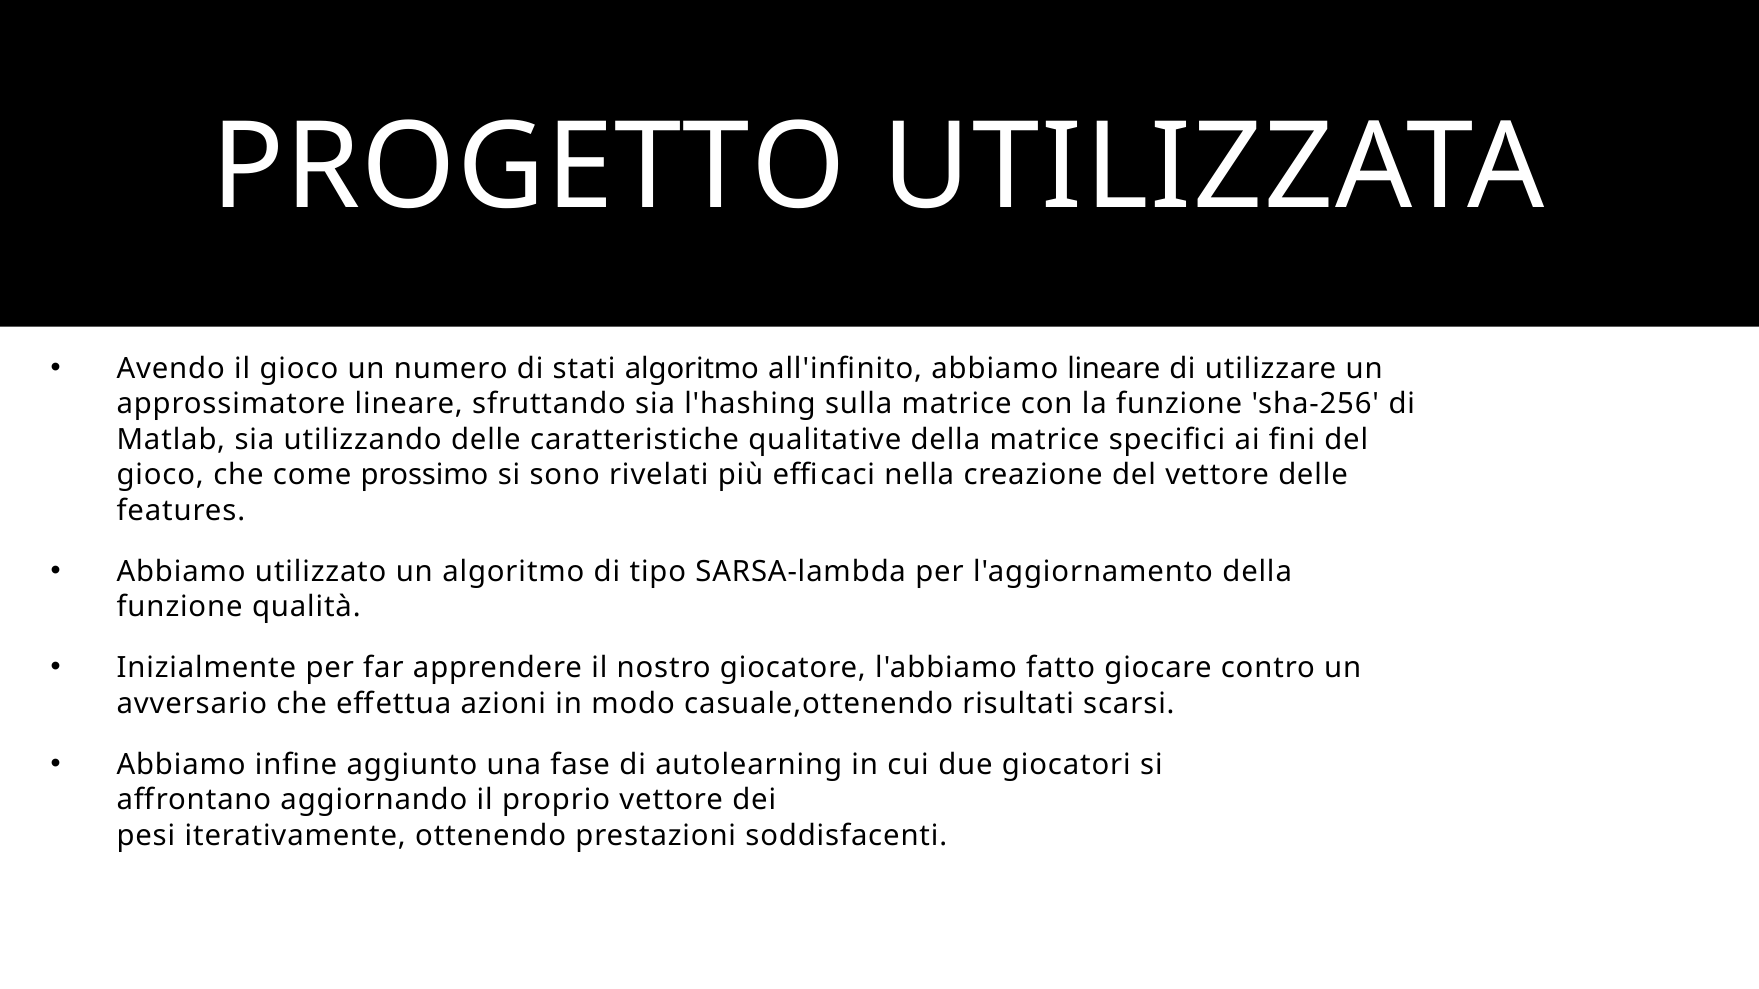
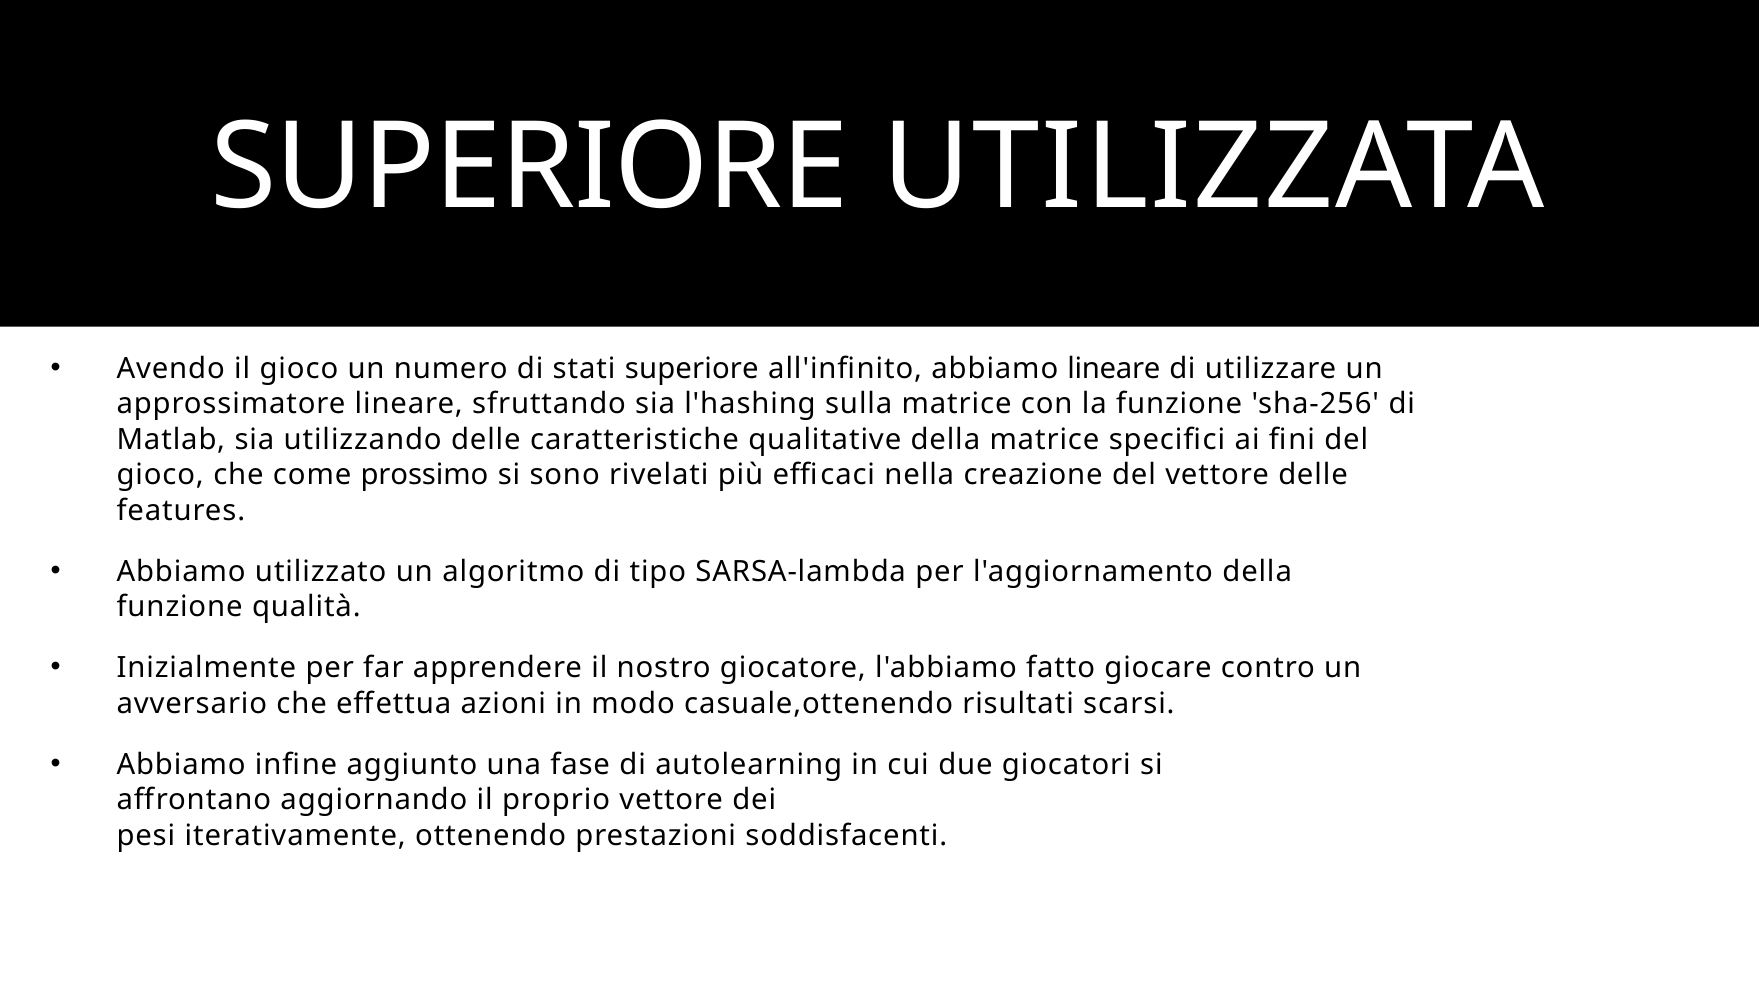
PROGETTO at (529, 168): PROGETTO -> SUPERIORE
stati algoritmo: algoritmo -> superiore
